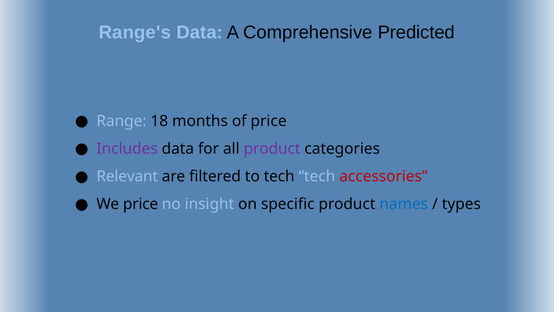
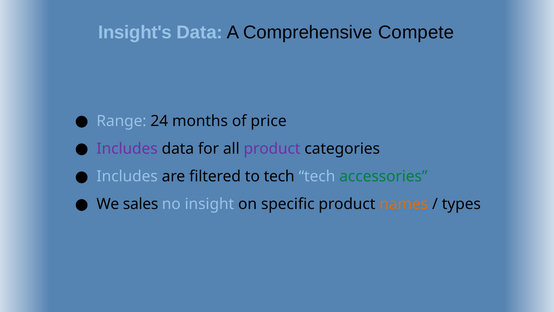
Range's: Range's -> Insight's
Predicted: Predicted -> Compete
18: 18 -> 24
Relevant at (127, 176): Relevant -> Includes
accessories colour: red -> green
We price: price -> sales
names colour: blue -> orange
